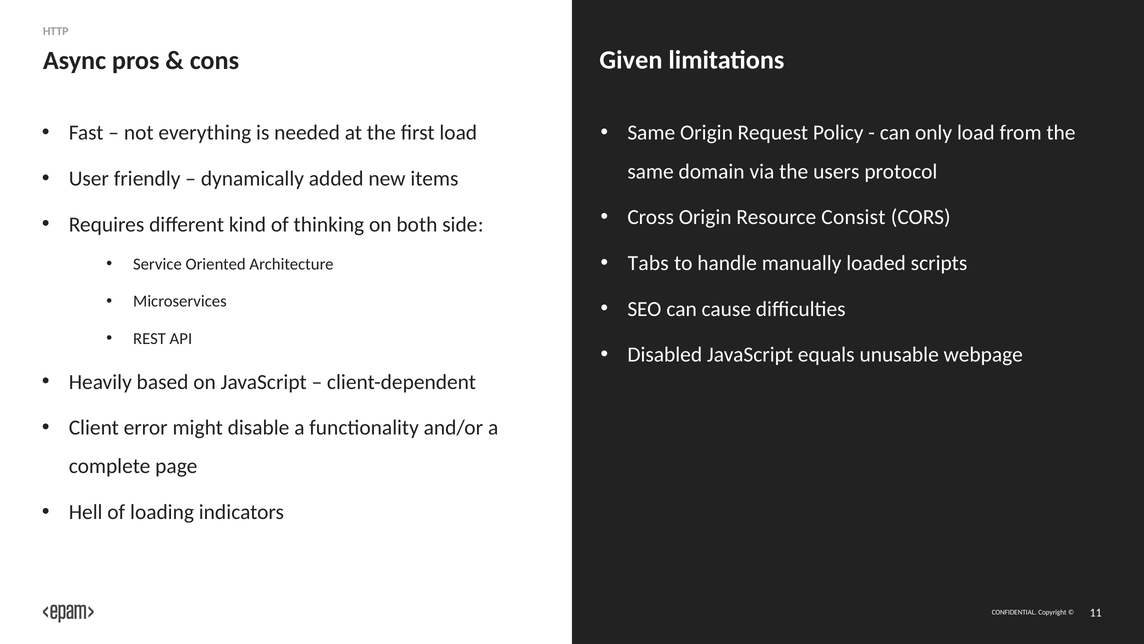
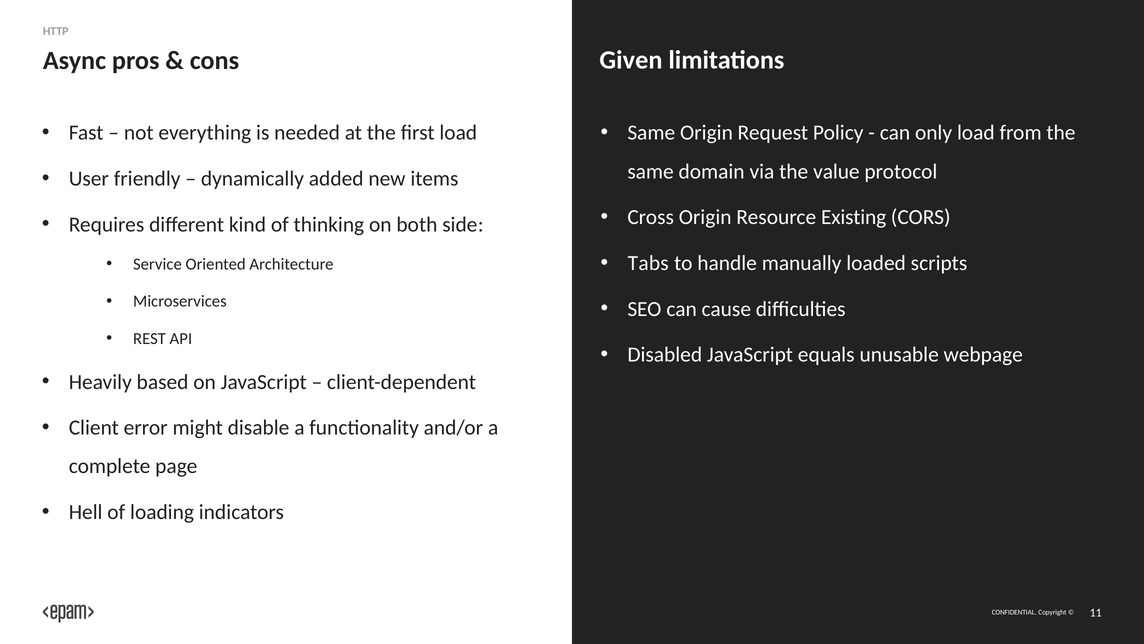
users: users -> value
Consist: Consist -> Existing
